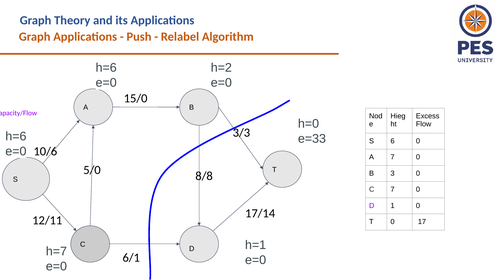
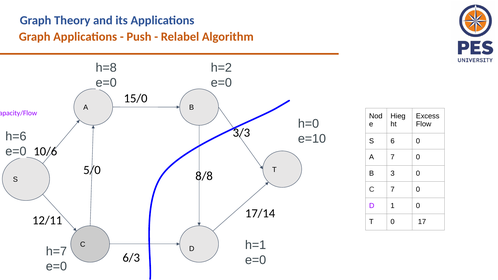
h=6 at (106, 68): h=6 -> h=8
e=33: e=33 -> e=10
6/1: 6/1 -> 6/3
